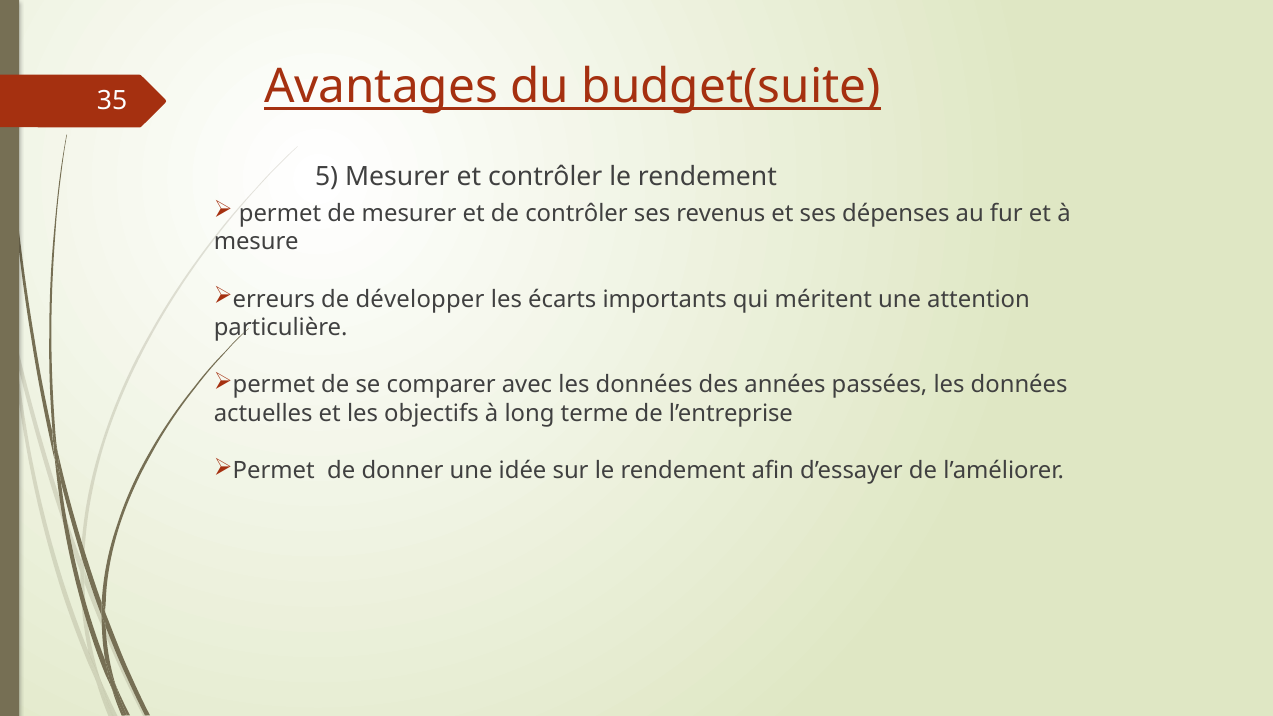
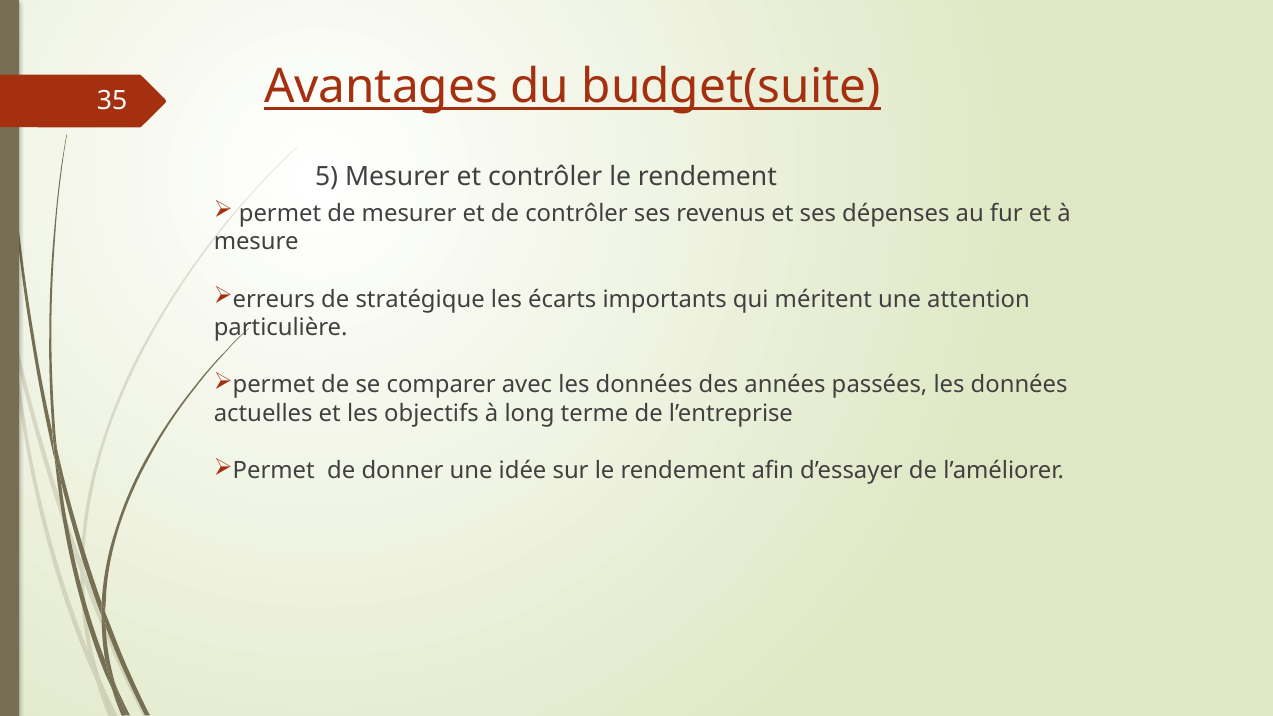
développer: développer -> stratégique
